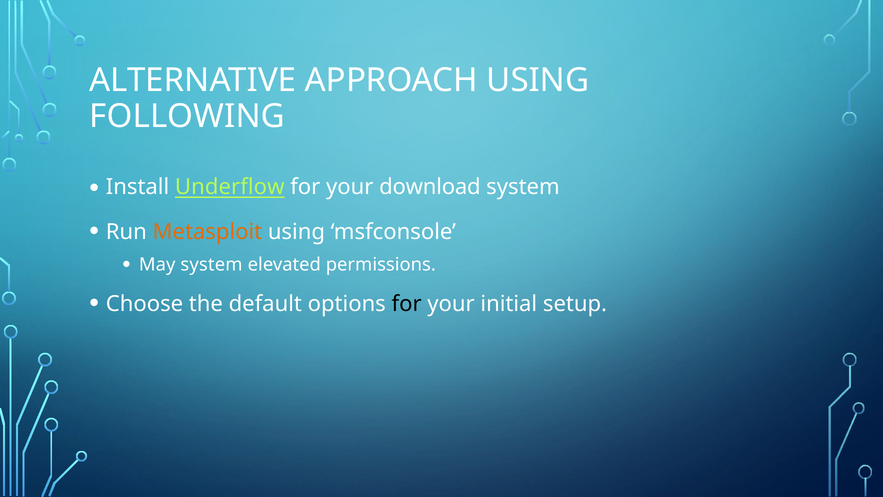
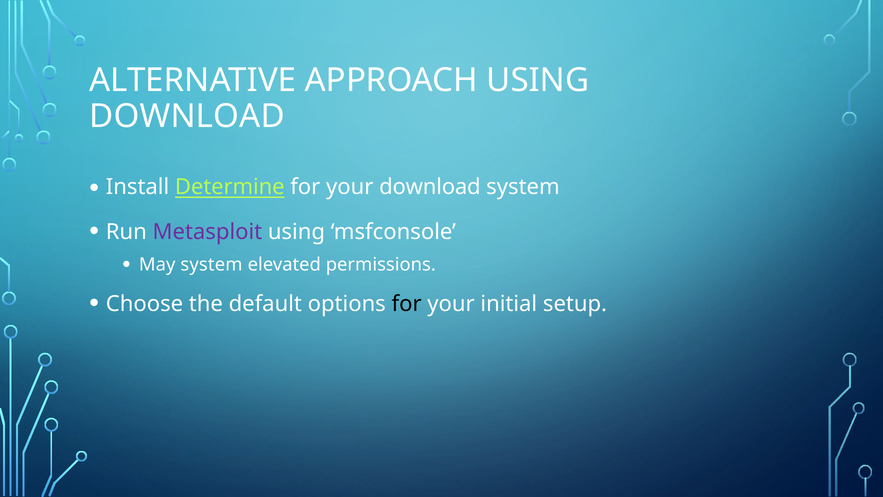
FOLLOWING at (187, 116): FOLLOWING -> DOWNLOAD
Underflow: Underflow -> Determine
Metasploit colour: orange -> purple
